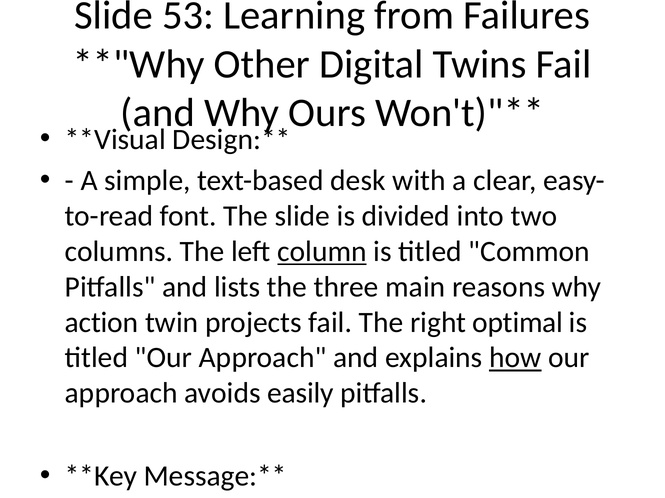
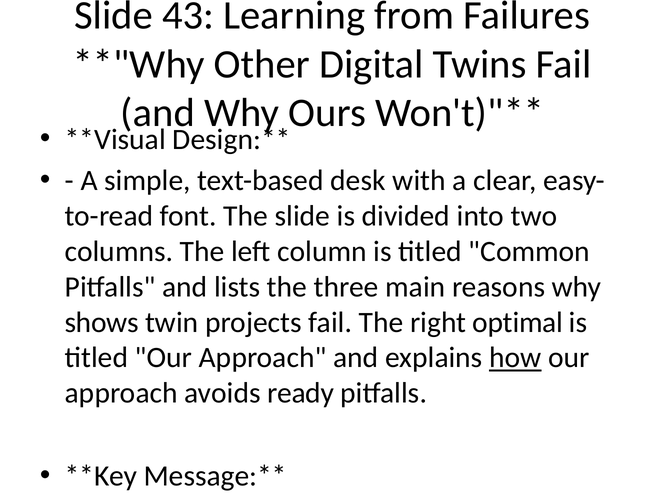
53: 53 -> 43
column underline: present -> none
action: action -> shows
easily: easily -> ready
